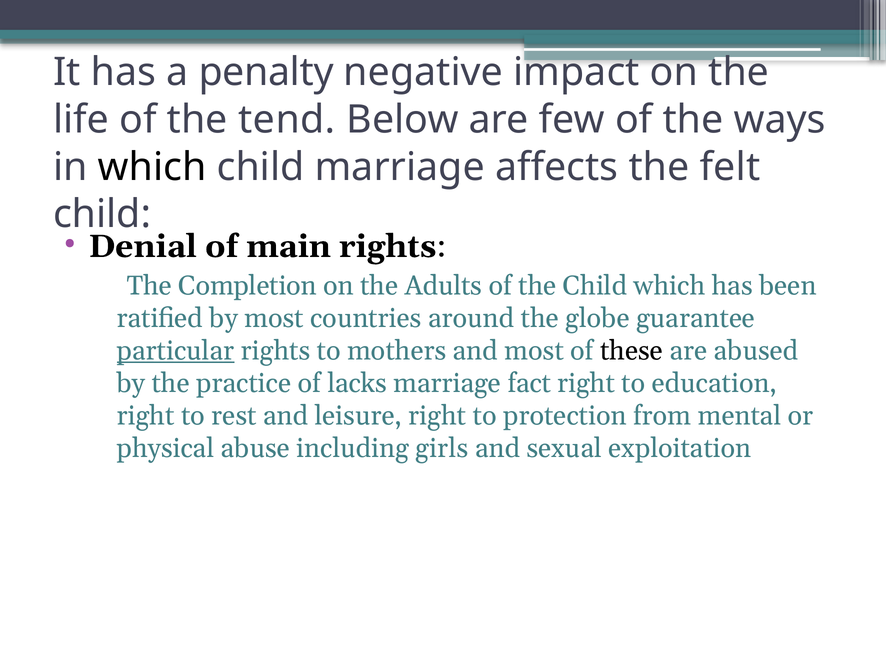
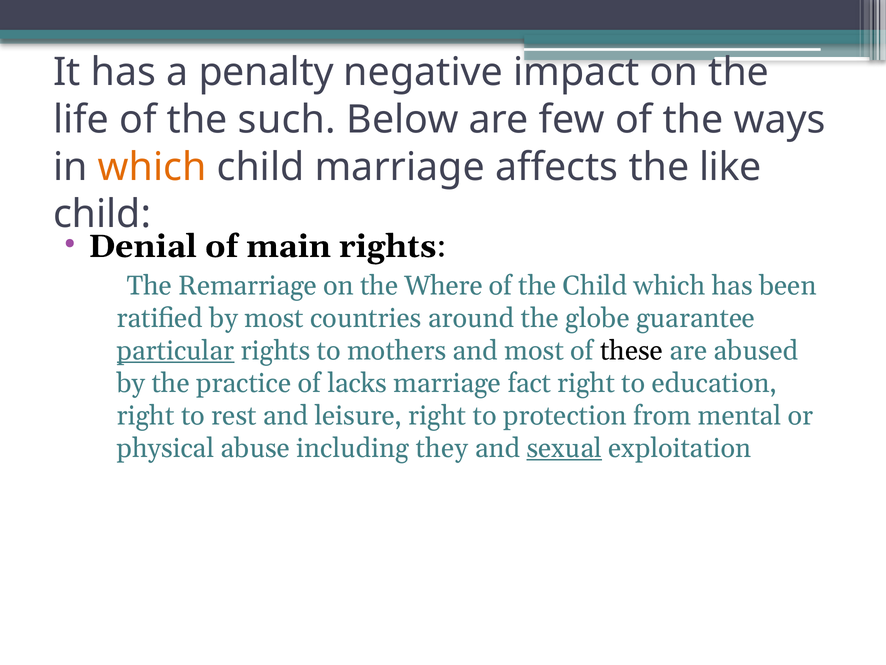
tend: tend -> such
which at (152, 167) colour: black -> orange
felt: felt -> like
Completion: Completion -> Remarriage
Adults: Adults -> Where
girls: girls -> they
sexual underline: none -> present
